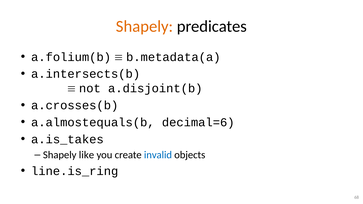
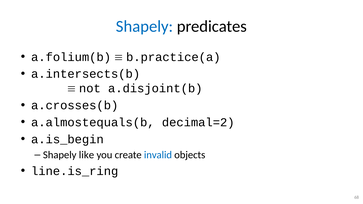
Shapely at (145, 26) colour: orange -> blue
b.metadata(a: b.metadata(a -> b.practice(a
decimal=6: decimal=6 -> decimal=2
a.is_takes: a.is_takes -> a.is_begin
